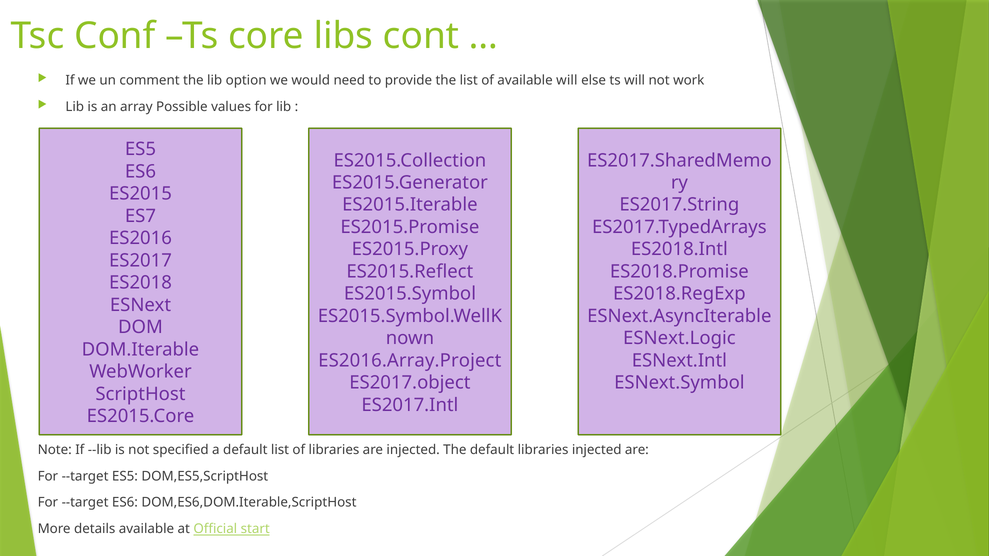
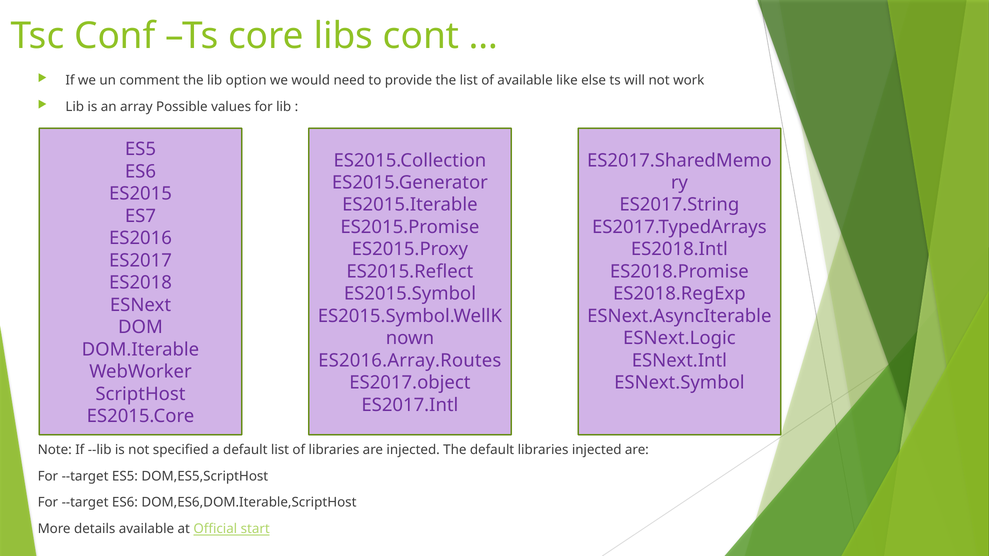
available will: will -> like
ES2016.Array.Project: ES2016.Array.Project -> ES2016.Array.Routes
